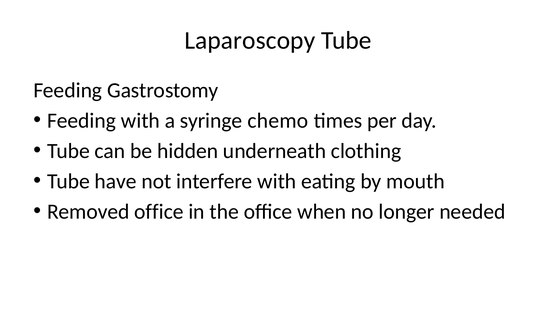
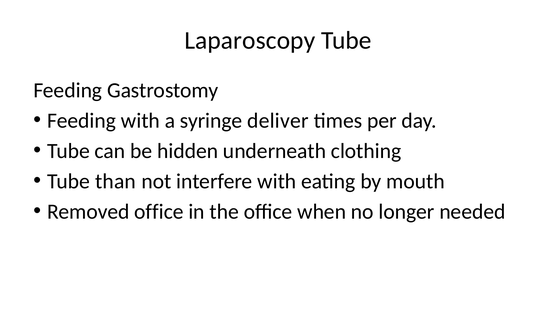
chemo: chemo -> deliver
have: have -> than
